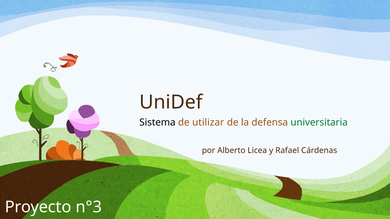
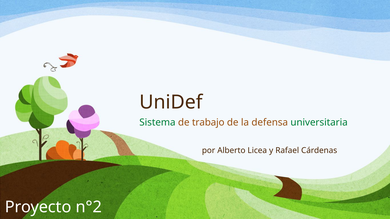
Sistema colour: black -> green
utilizar: utilizar -> trabajo
n°3: n°3 -> n°2
